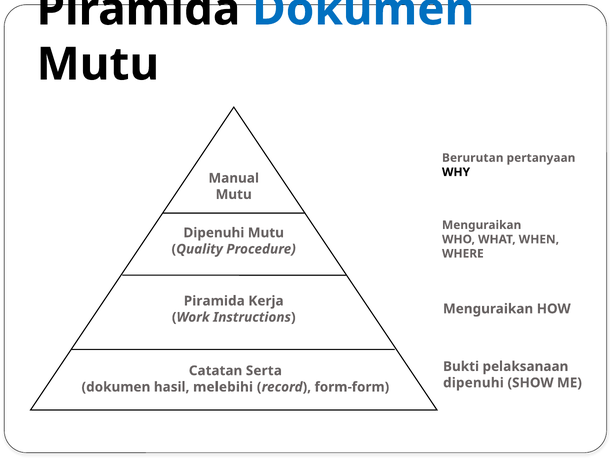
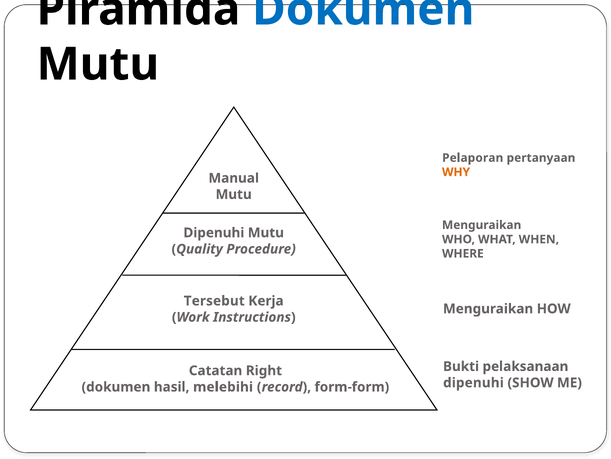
Berurutan: Berurutan -> Pelaporan
WHY colour: black -> orange
Piramida at (214, 300): Piramida -> Tersebut
Serta: Serta -> Right
